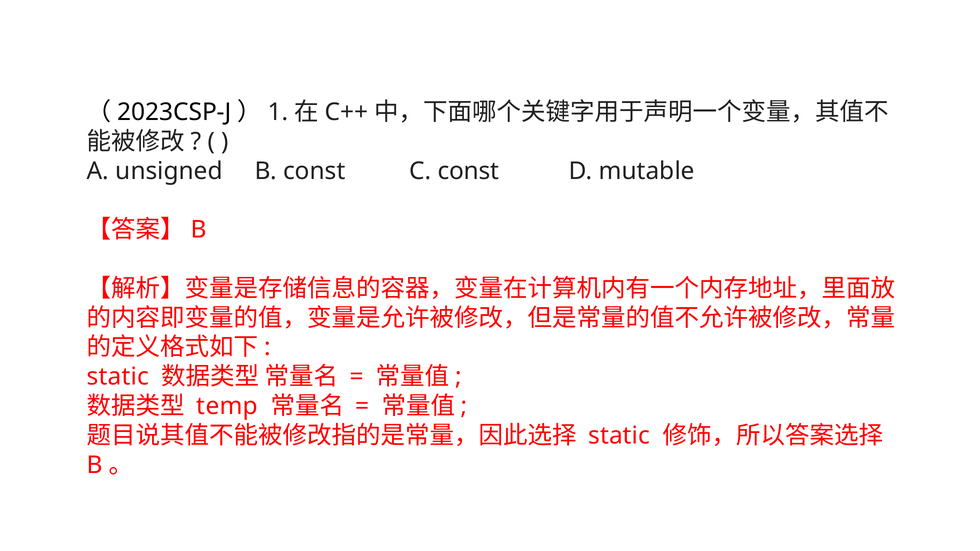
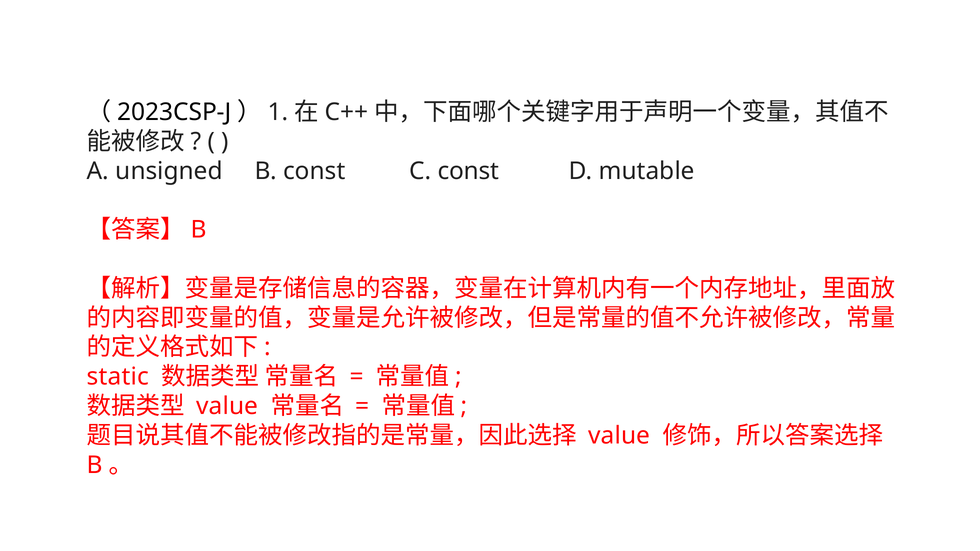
temp at (227, 406): temp -> value
static at (619, 436): static -> value
